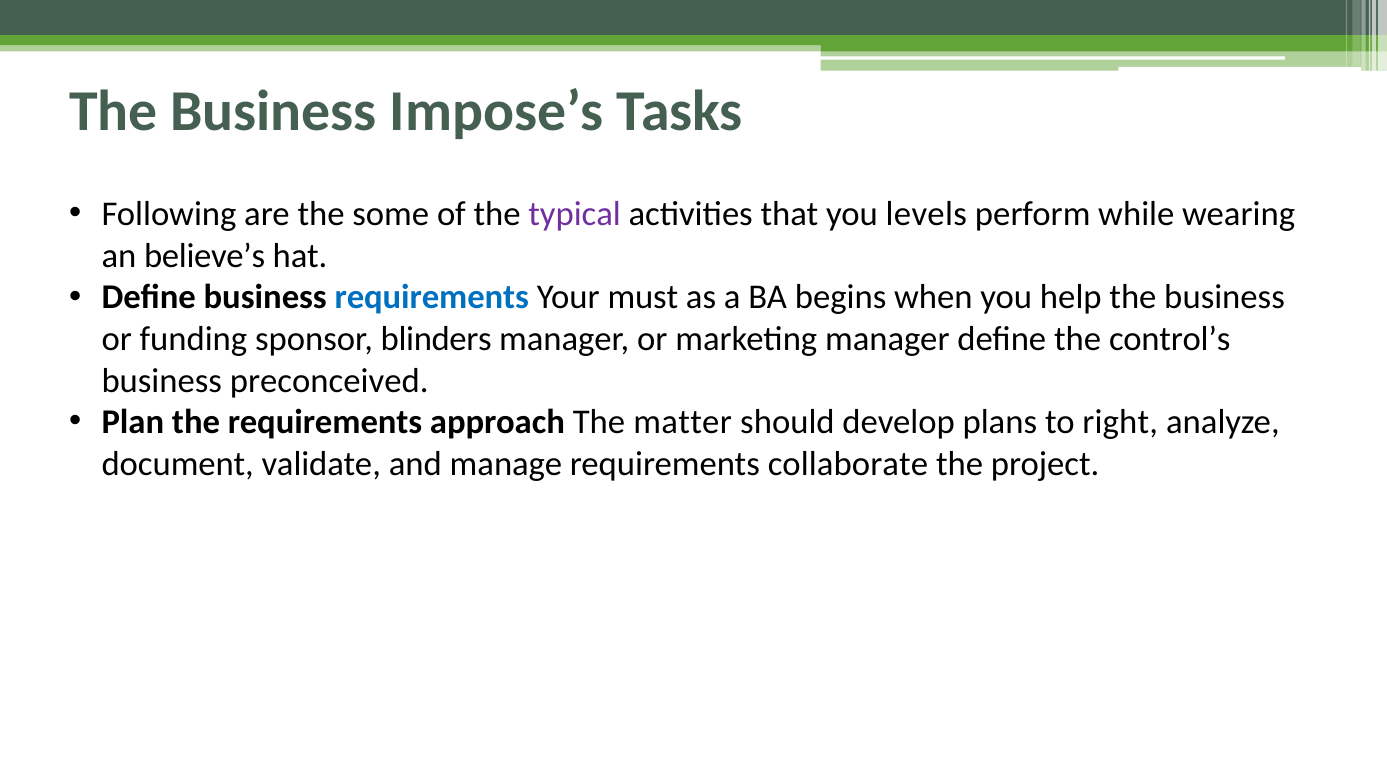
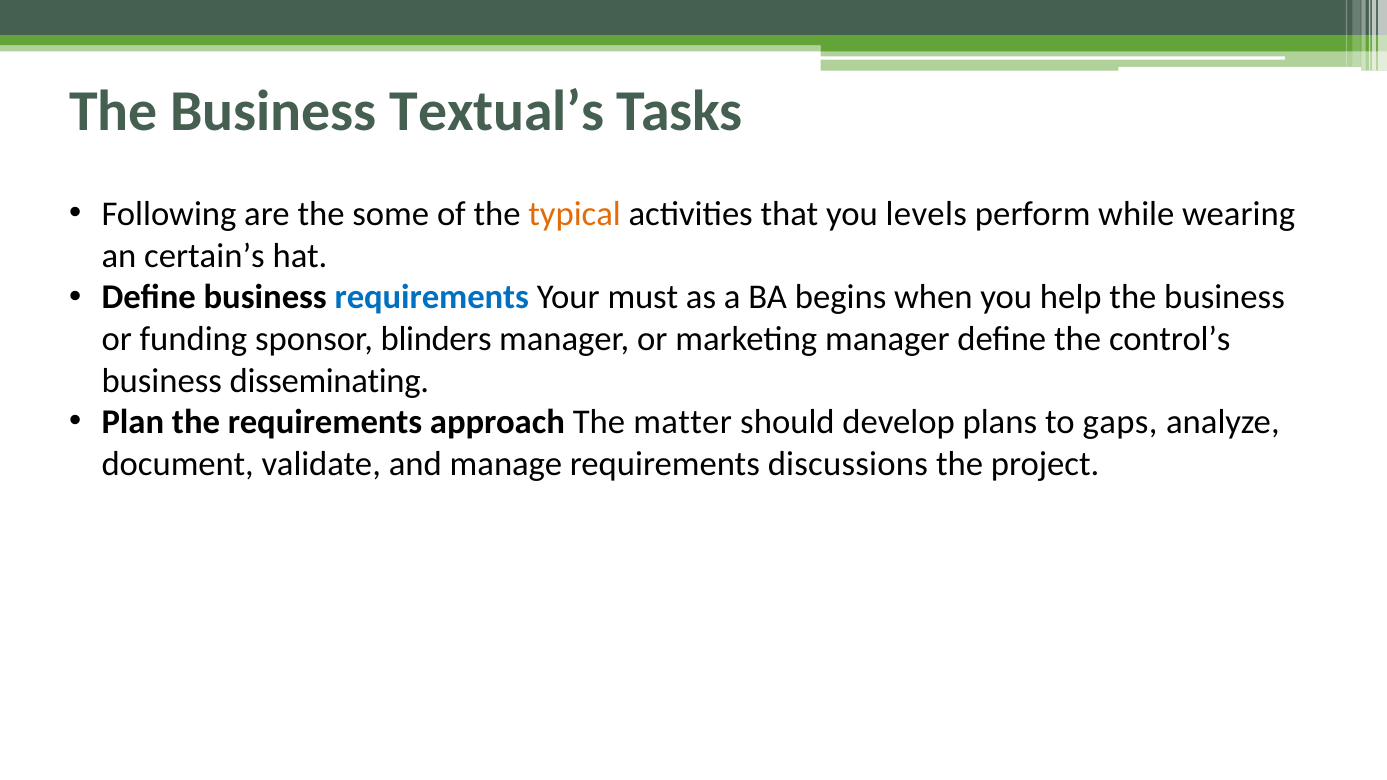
Impose’s: Impose’s -> Textual’s
typical colour: purple -> orange
believe’s: believe’s -> certain’s
preconceived: preconceived -> disseminating
right: right -> gaps
collaborate: collaborate -> discussions
